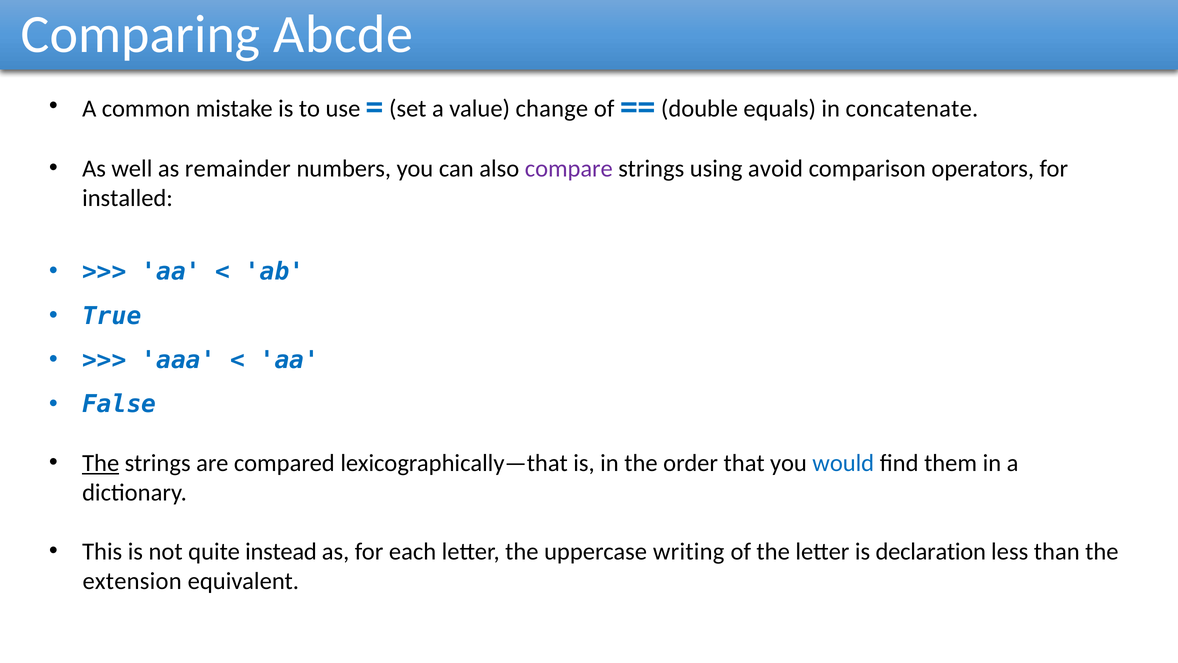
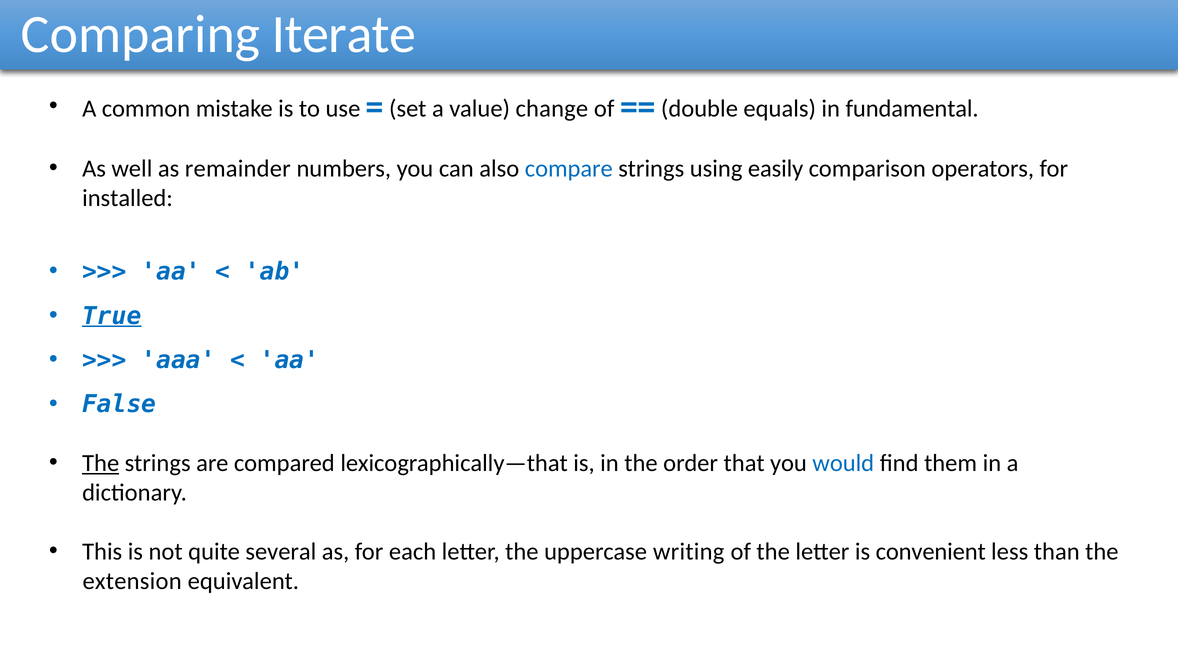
Abcde: Abcde -> Iterate
concatenate: concatenate -> fundamental
compare colour: purple -> blue
avoid: avoid -> easily
True underline: none -> present
instead: instead -> several
declaration: declaration -> convenient
